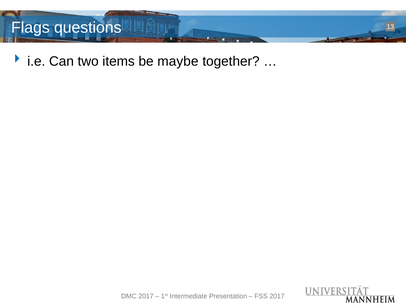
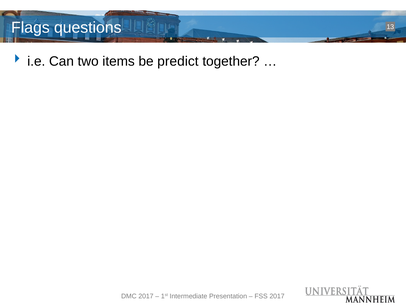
maybe: maybe -> predict
